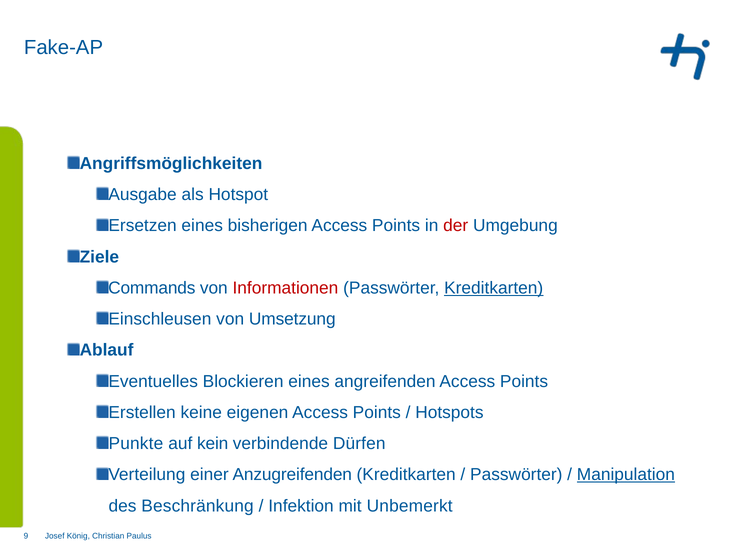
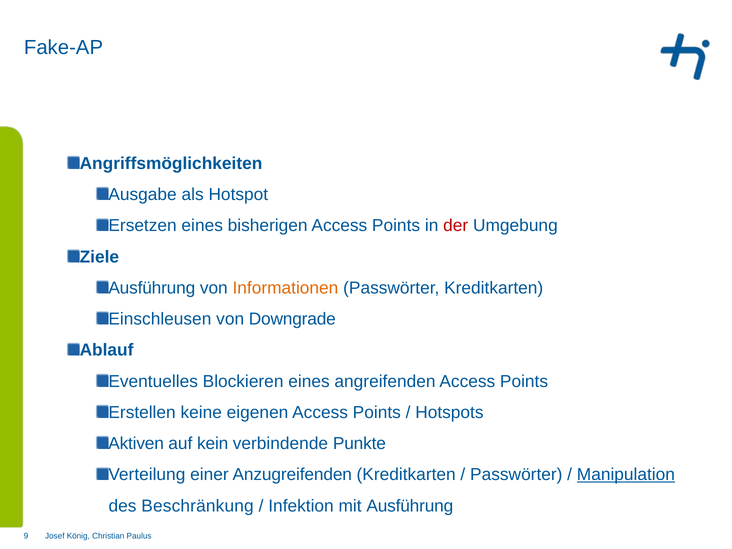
Commands at (152, 288): Commands -> Ausführung
Informationen colour: red -> orange
Kreditkarten at (494, 288) underline: present -> none
Umsetzung: Umsetzung -> Downgrade
Punkte: Punkte -> Aktiven
Dürfen: Dürfen -> Punkte
mit Unbemerkt: Unbemerkt -> Ausführung
